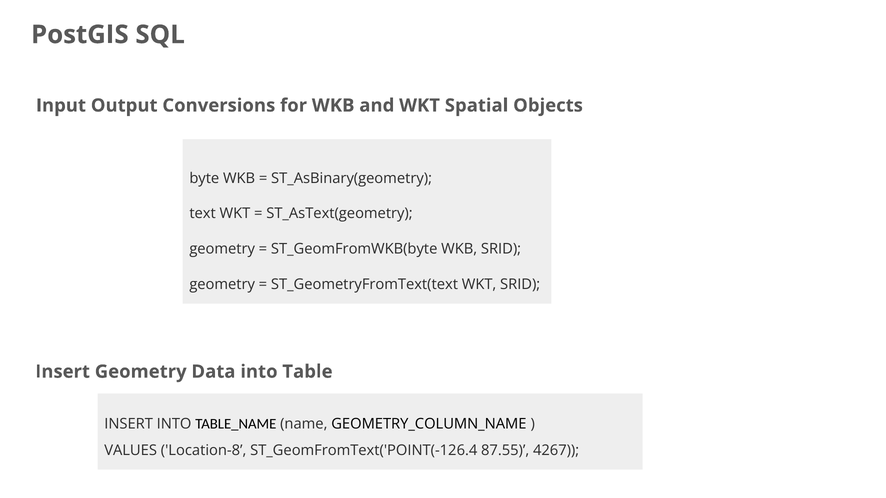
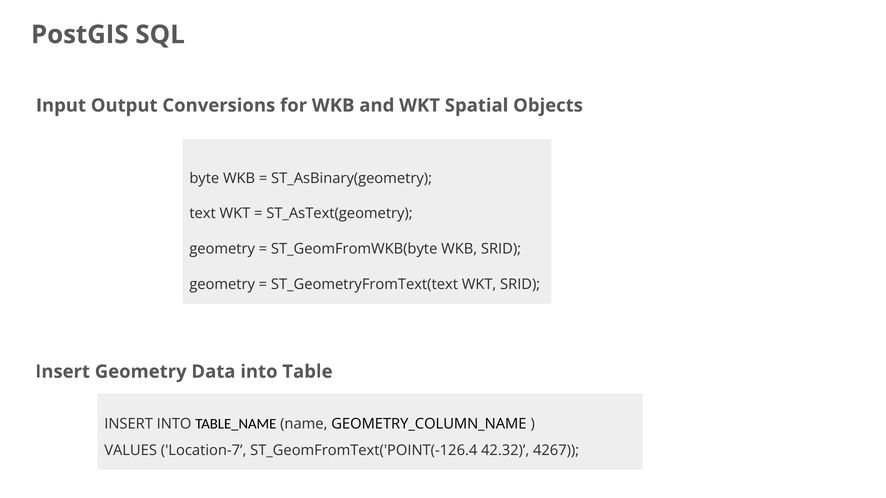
Location-8: Location-8 -> Location-7
87.55: 87.55 -> 42.32
